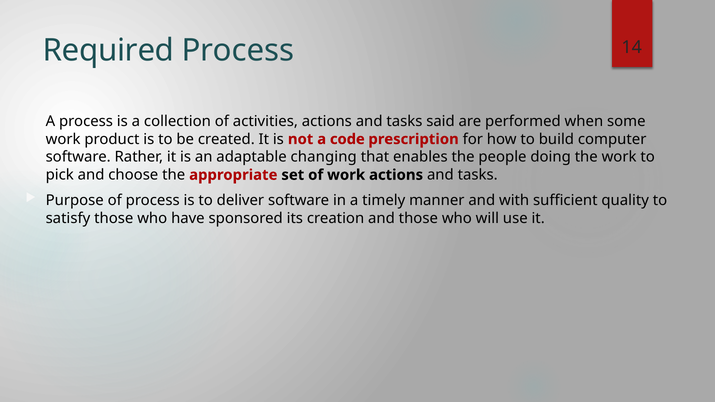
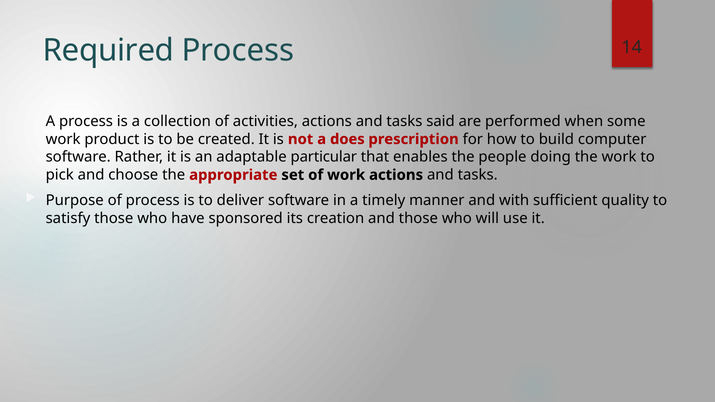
code: code -> does
changing: changing -> particular
